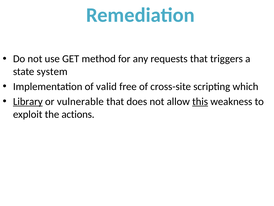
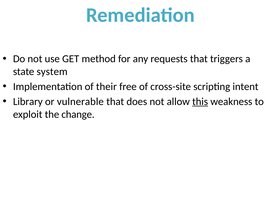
valid: valid -> their
which: which -> intent
Library underline: present -> none
actions: actions -> change
